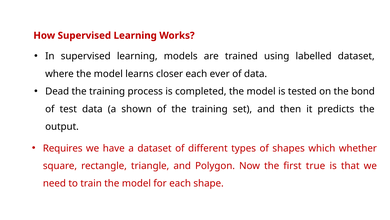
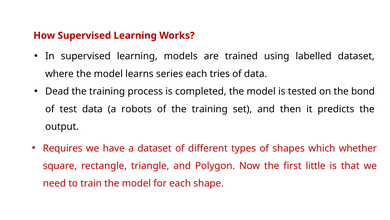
closer: closer -> series
ever: ever -> tries
shown: shown -> robots
true: true -> little
